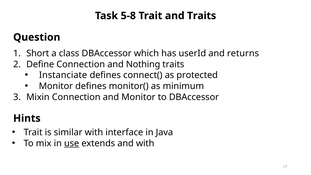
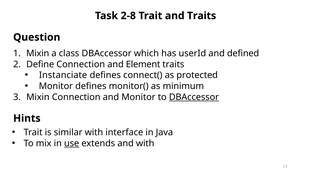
5-8: 5-8 -> 2-8
Short at (38, 53): Short -> Mixin
returns: returns -> defined
Nothing: Nothing -> Element
DBAccessor at (194, 97) underline: none -> present
